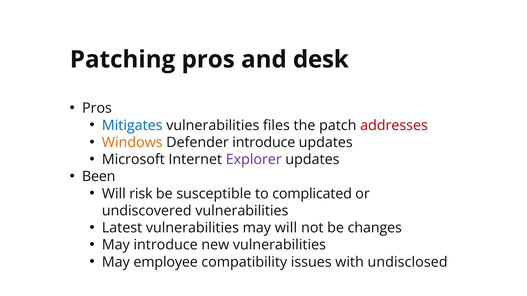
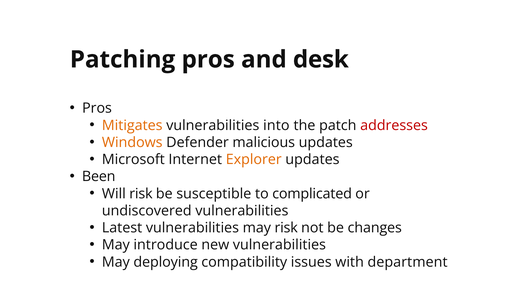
Mitigates colour: blue -> orange
files: files -> into
Defender introduce: introduce -> malicious
Explorer colour: purple -> orange
may will: will -> risk
employee: employee -> deploying
undisclosed: undisclosed -> department
